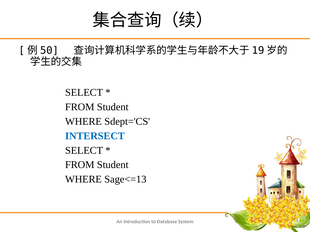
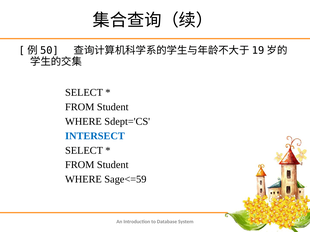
Sage<=13: Sage<=13 -> Sage<=59
